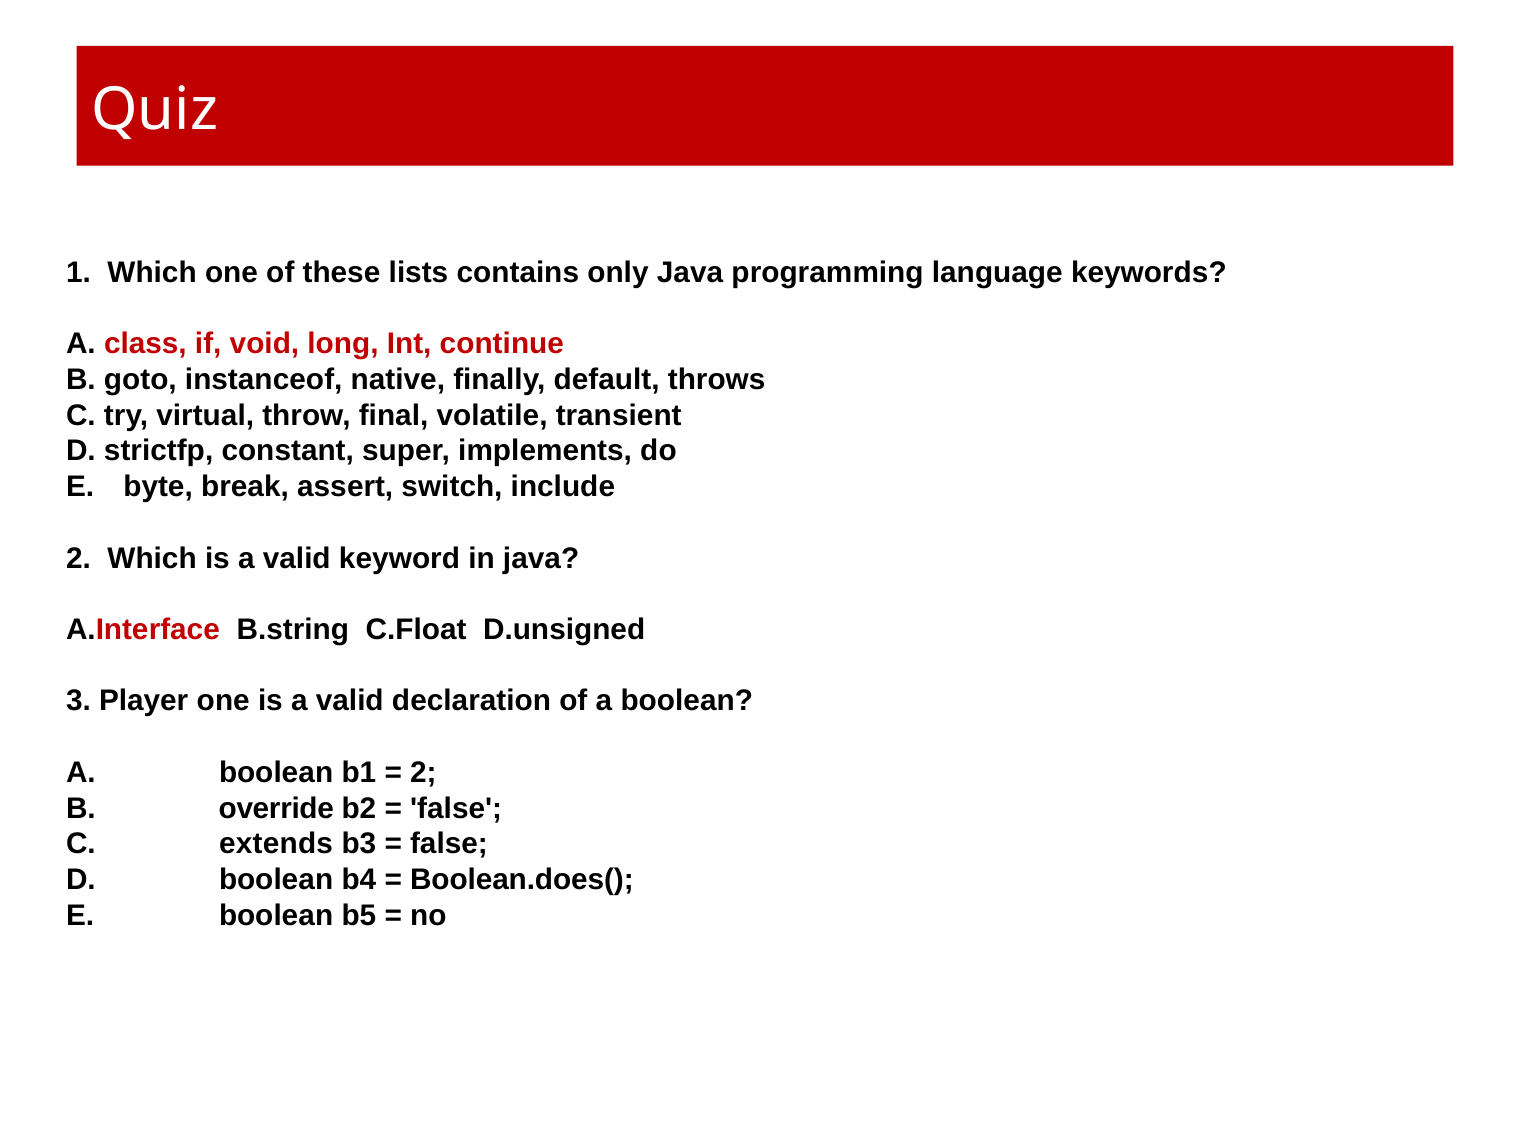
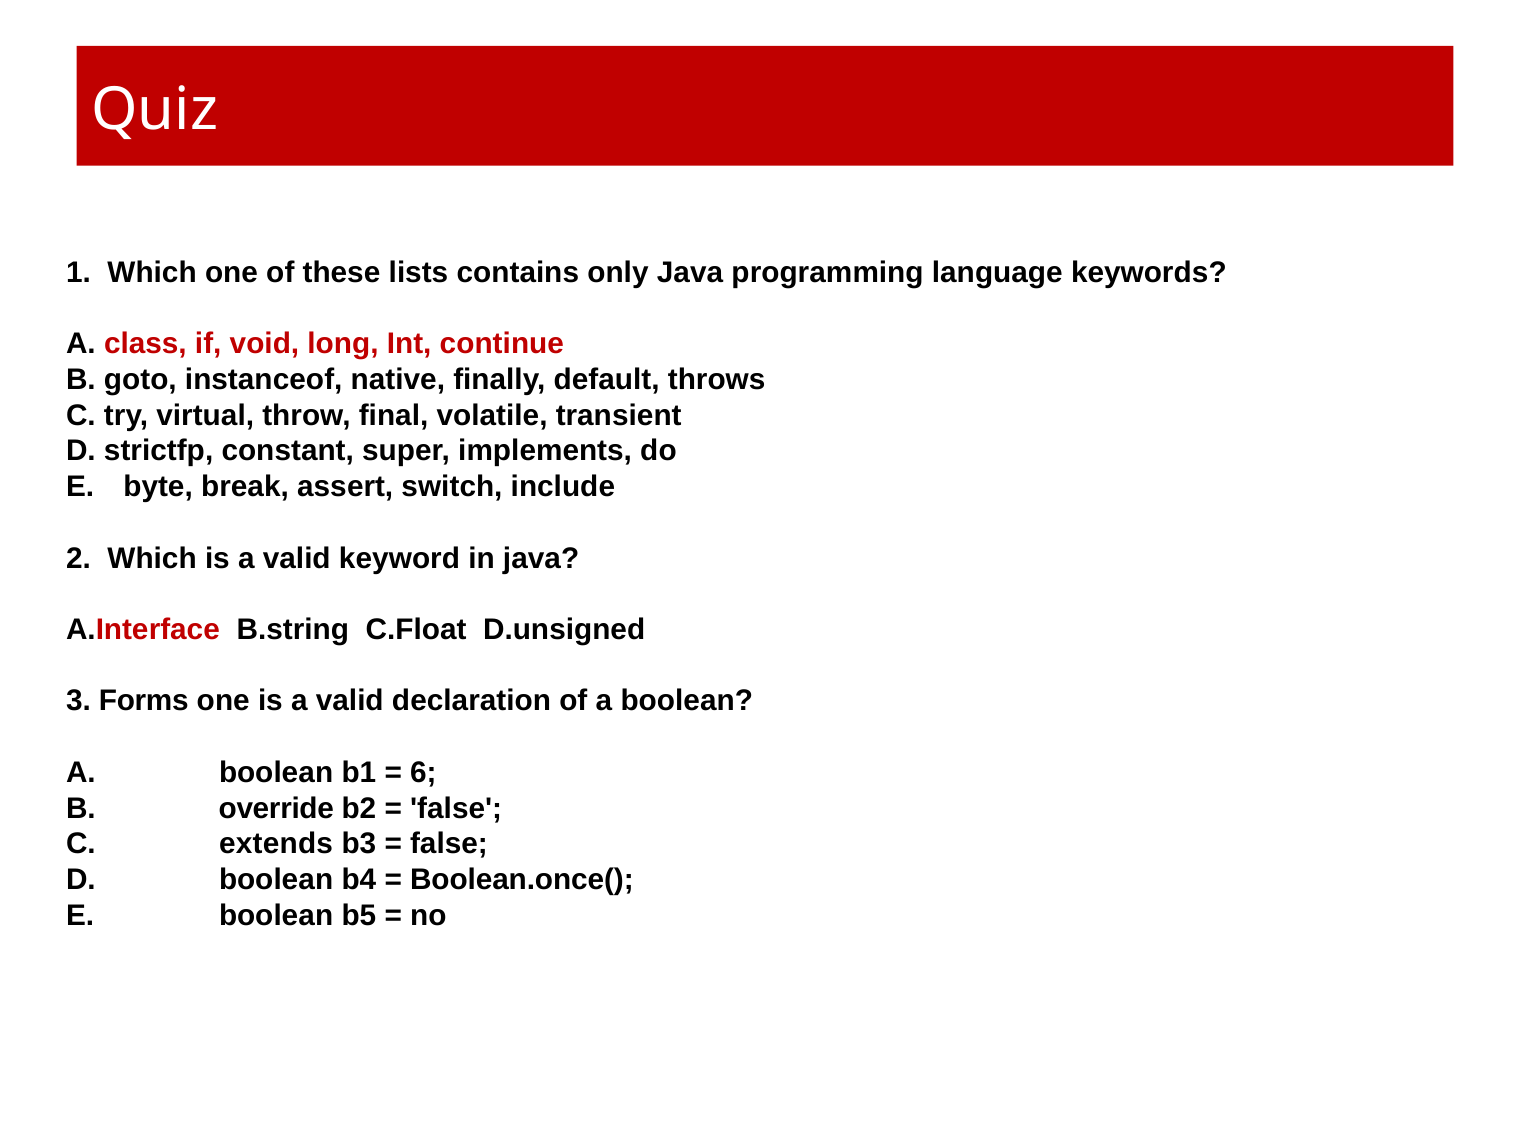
Player: Player -> Forms
2 at (423, 773): 2 -> 6
Boolean.does(: Boolean.does( -> Boolean.once(
